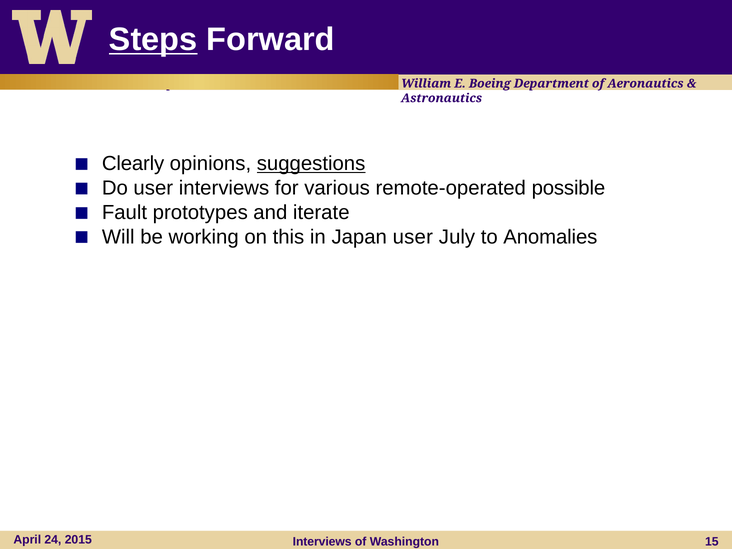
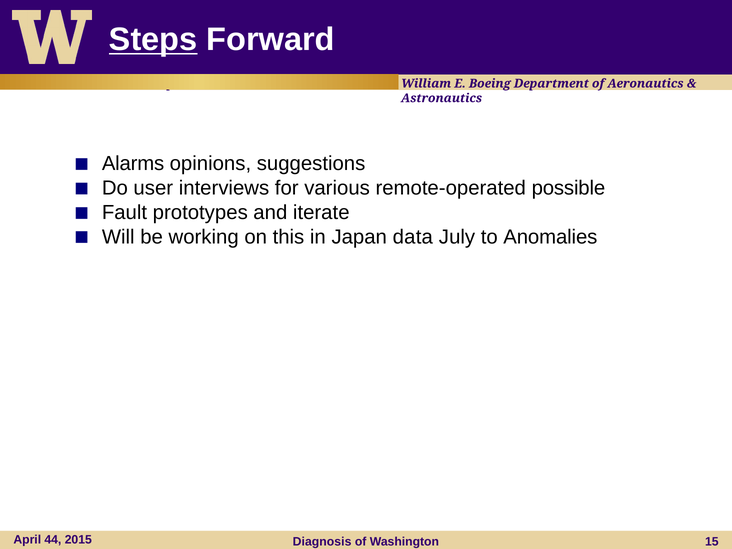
Clearly: Clearly -> Alarms
suggestions underline: present -> none
Japan user: user -> data
24: 24 -> 44
Interviews at (322, 542): Interviews -> Diagnosis
